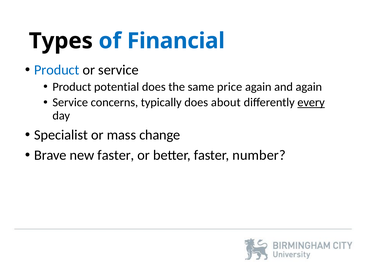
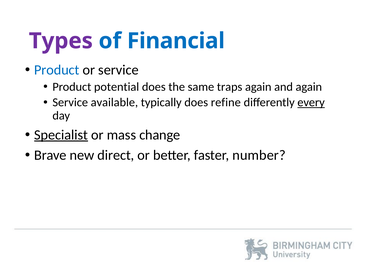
Types colour: black -> purple
price: price -> traps
concerns: concerns -> available
about: about -> refine
Specialist underline: none -> present
new faster: faster -> direct
